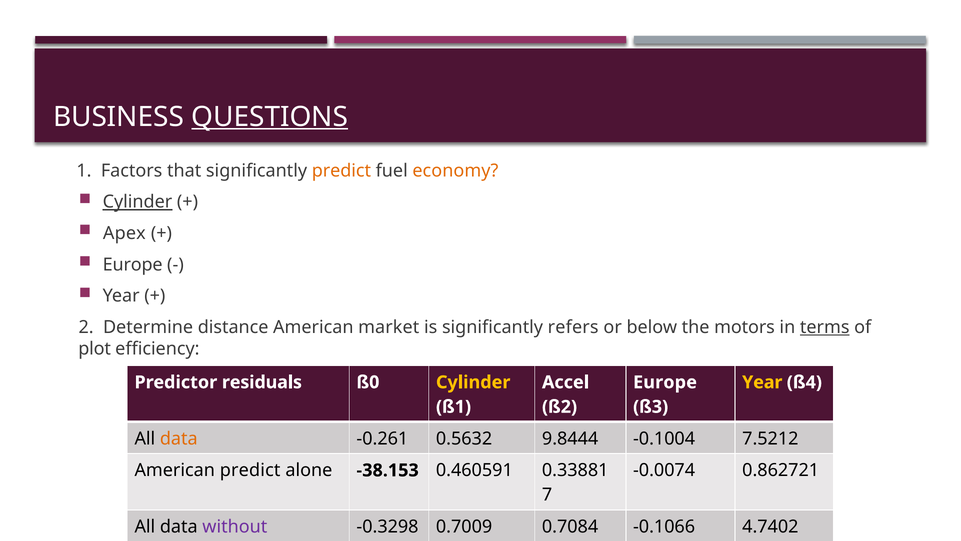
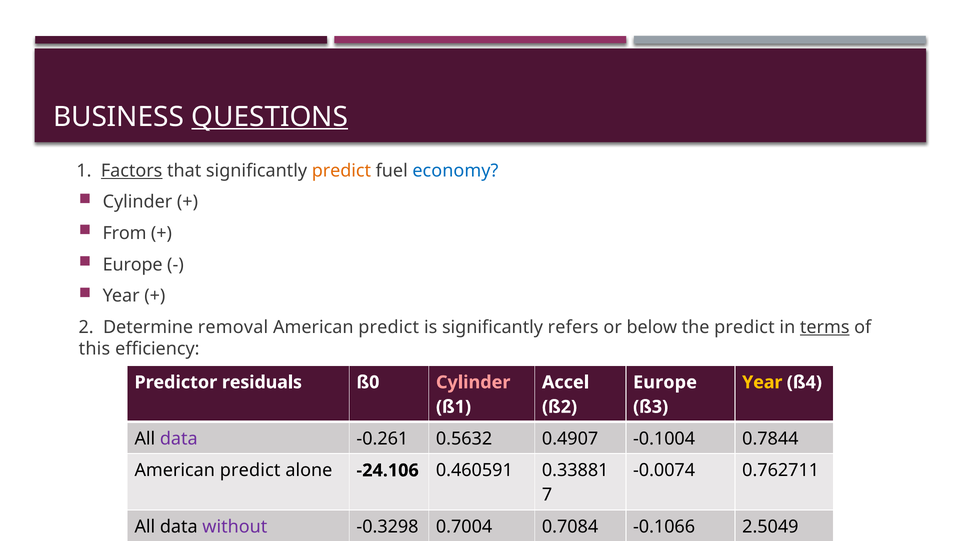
Factors underline: none -> present
economy colour: orange -> blue
Cylinder at (137, 202) underline: present -> none
Apex: Apex -> From
distance: distance -> removal
market at (389, 327): market -> predict
the motors: motors -> predict
plot: plot -> this
Cylinder at (473, 382) colour: yellow -> pink
data at (179, 438) colour: orange -> purple
9.8444: 9.8444 -> 0.4907
7.5212: 7.5212 -> 0.7844
-38.153: -38.153 -> -24.106
0.862721: 0.862721 -> 0.762711
0.7009: 0.7009 -> 0.7004
4.7402: 4.7402 -> 2.5049
